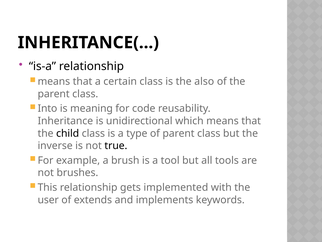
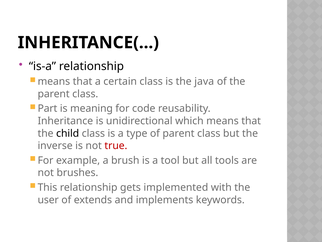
also: also -> java
Into: Into -> Part
true colour: black -> red
